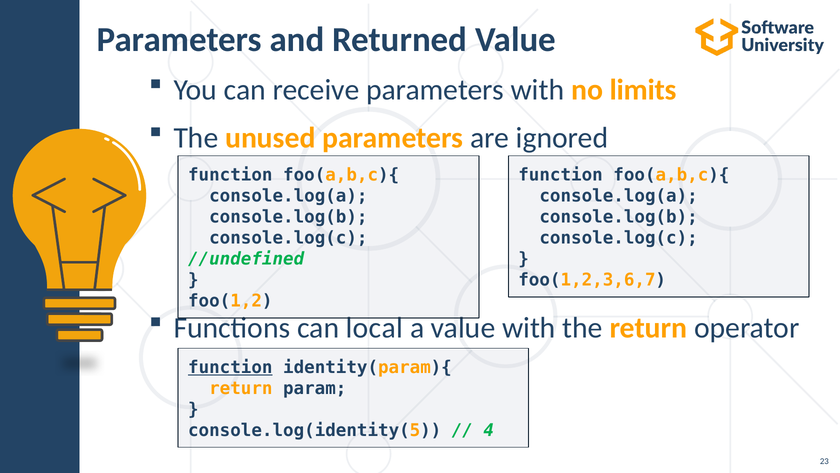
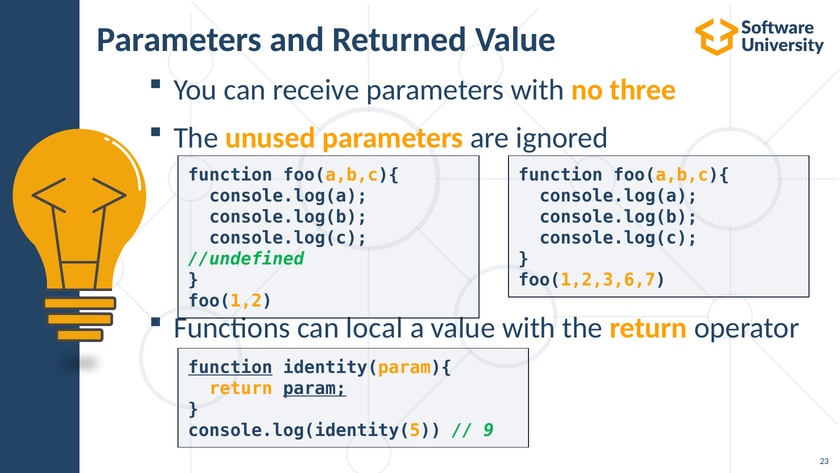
limits: limits -> three
param underline: none -> present
4: 4 -> 9
